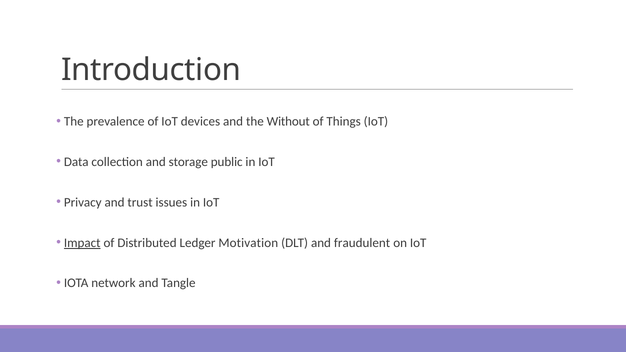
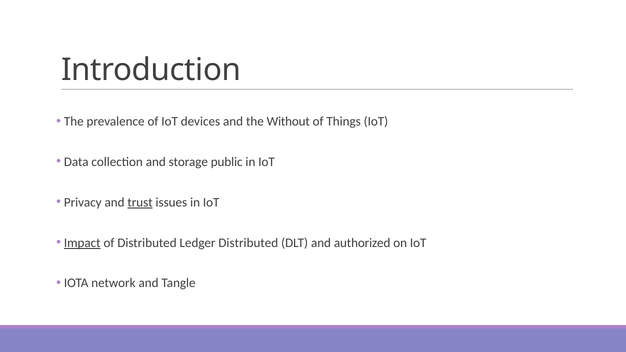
trust underline: none -> present
Ledger Motivation: Motivation -> Distributed
fraudulent: fraudulent -> authorized
